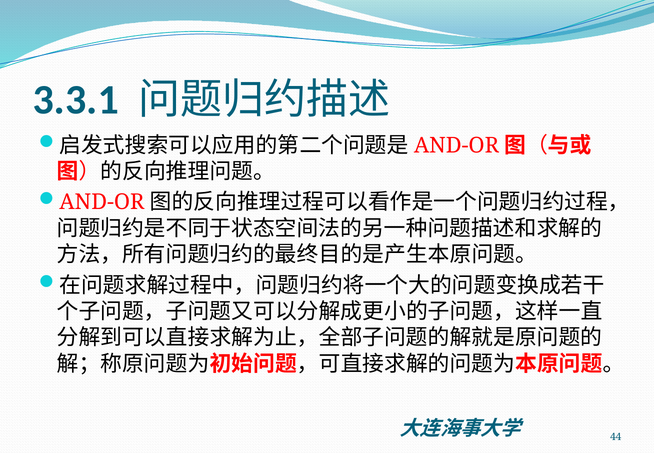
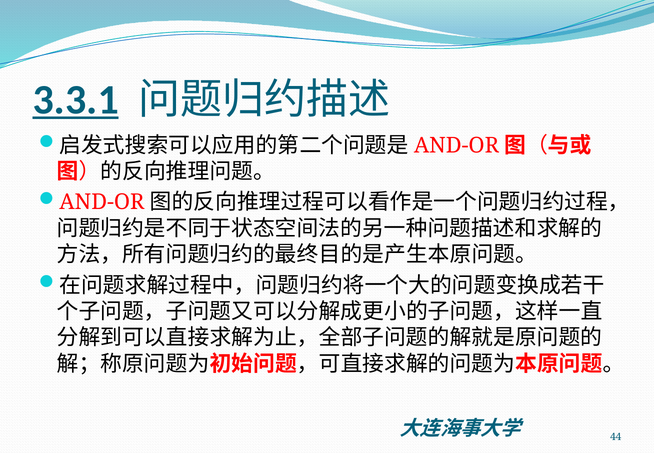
3.3.1 underline: none -> present
